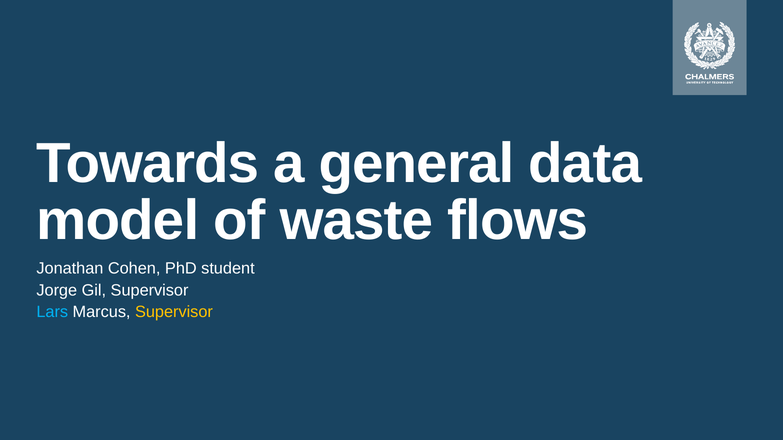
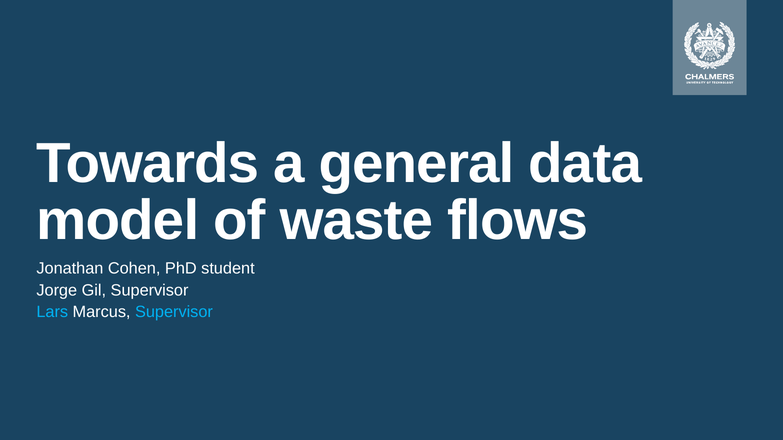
Supervisor at (174, 312) colour: yellow -> light blue
